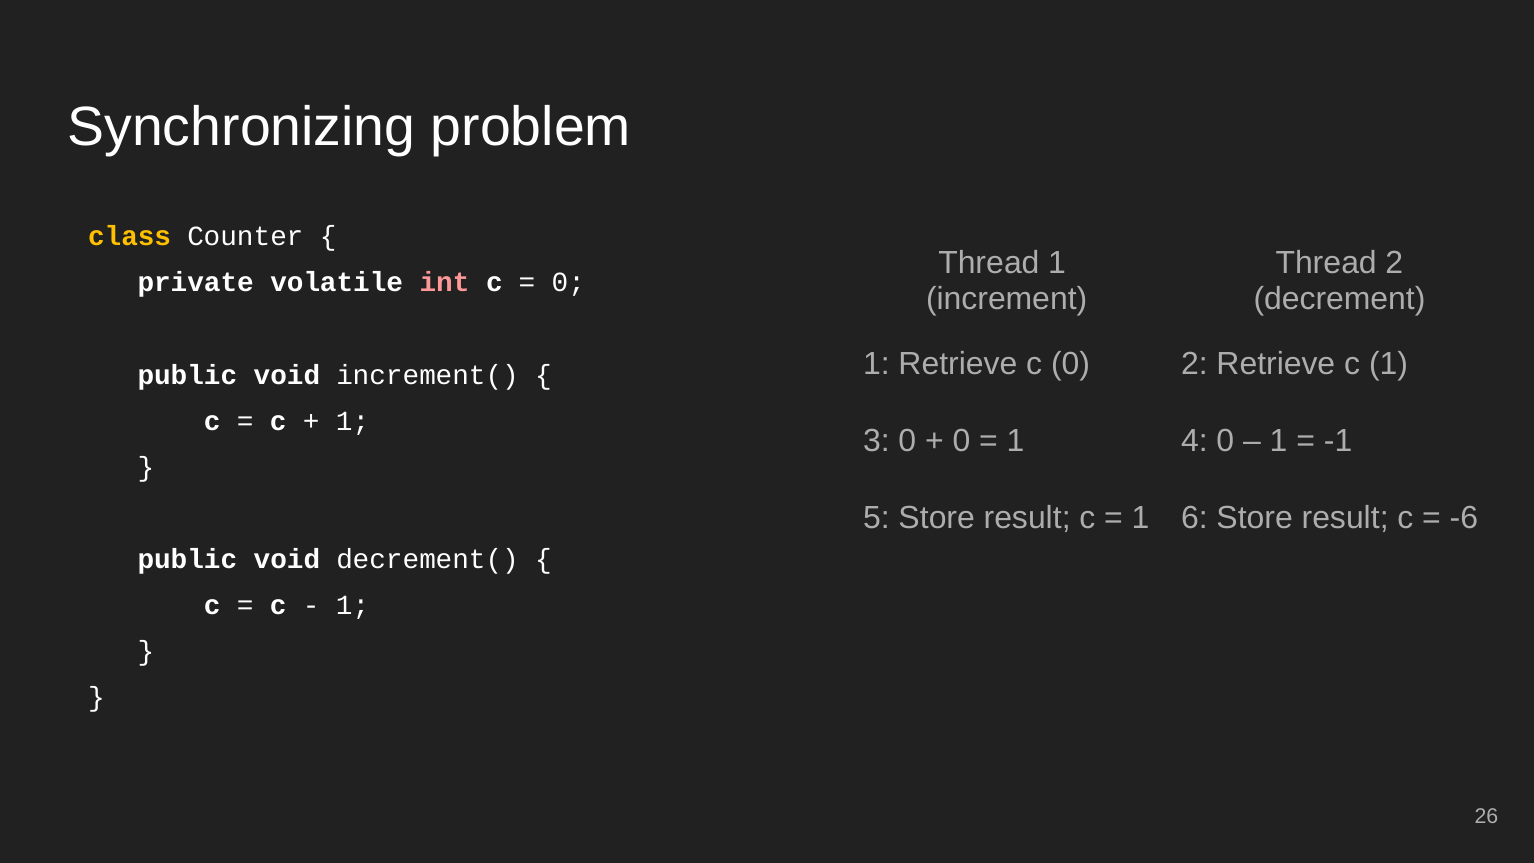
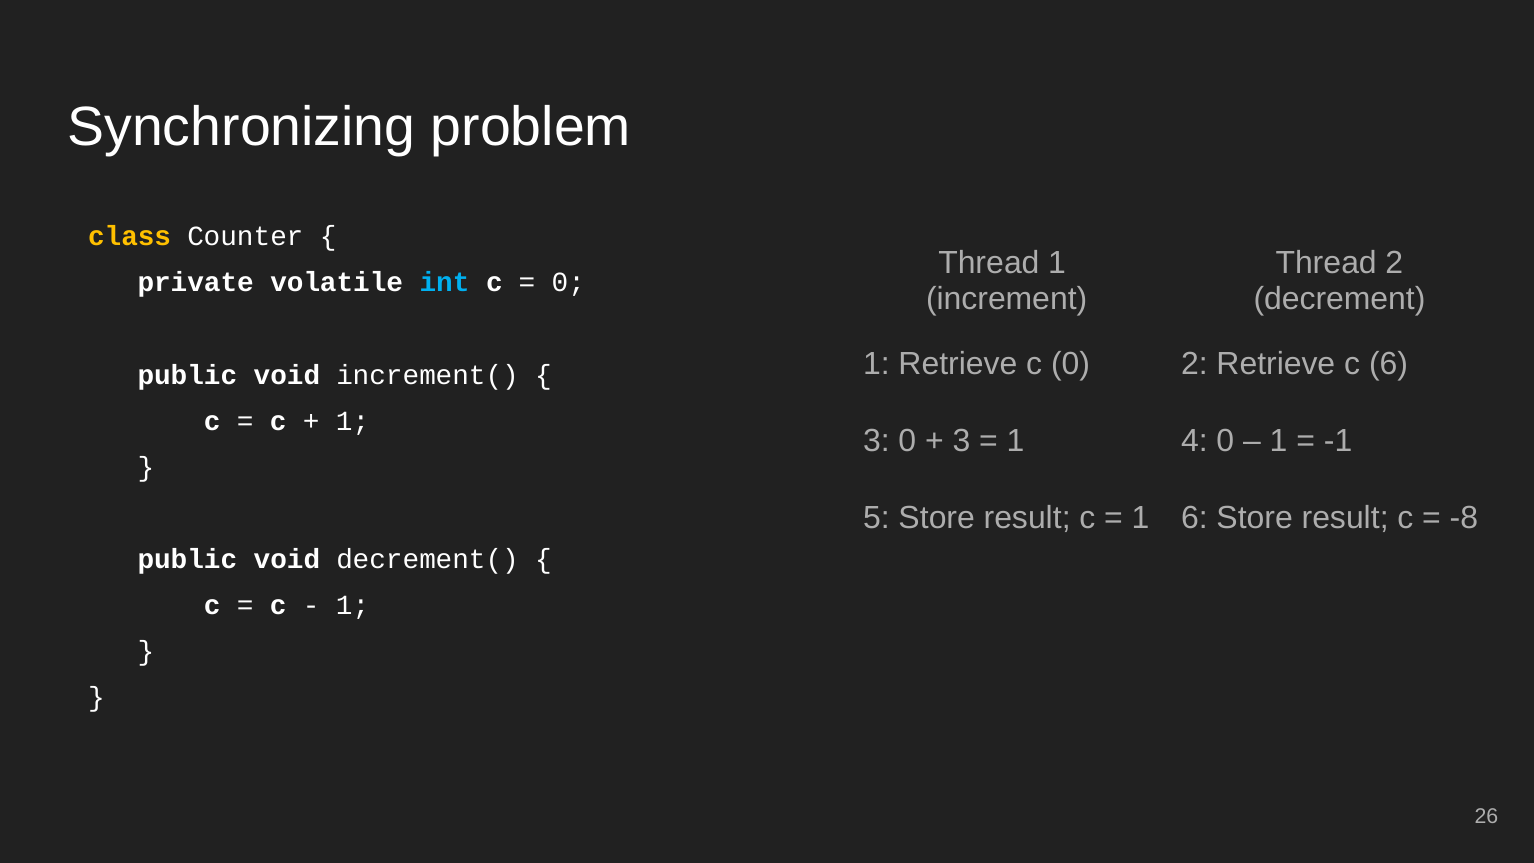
int colour: pink -> light blue
c 1: 1 -> 6
0 at (961, 441): 0 -> 3
-6: -6 -> -8
